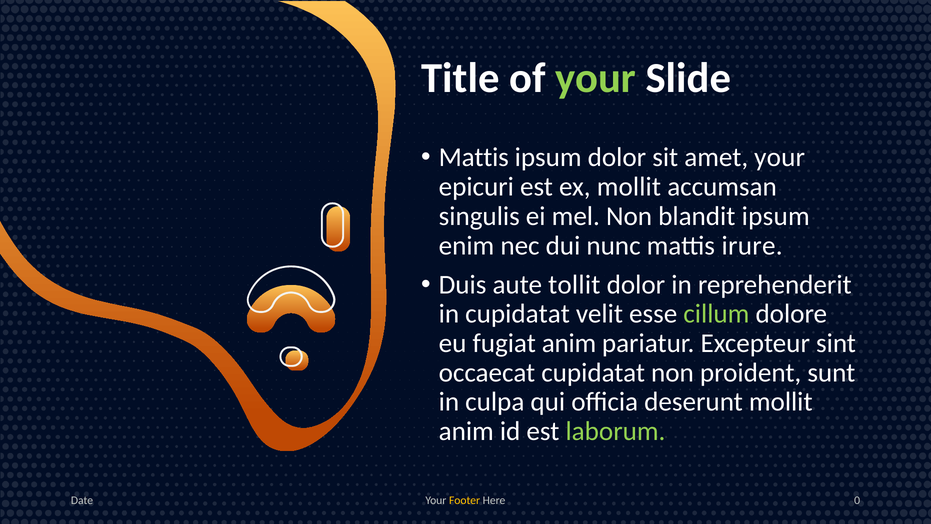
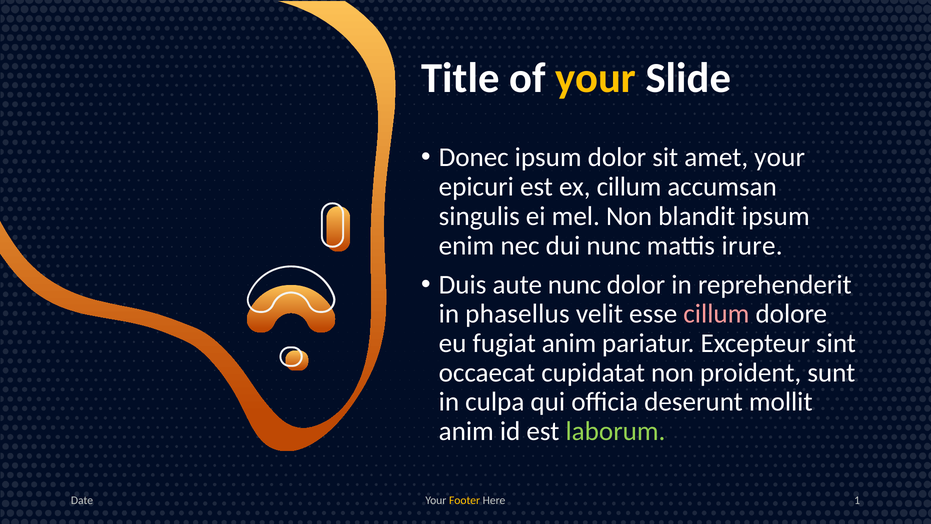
your at (596, 78) colour: light green -> yellow
Mattis at (474, 157): Mattis -> Donec
ex mollit: mollit -> cillum
aute tollit: tollit -> nunc
in cupidatat: cupidatat -> phasellus
cillum at (716, 314) colour: light green -> pink
0: 0 -> 1
